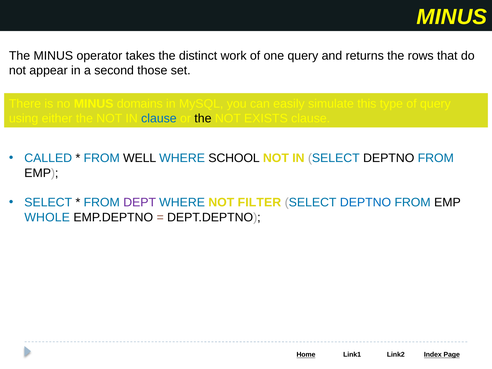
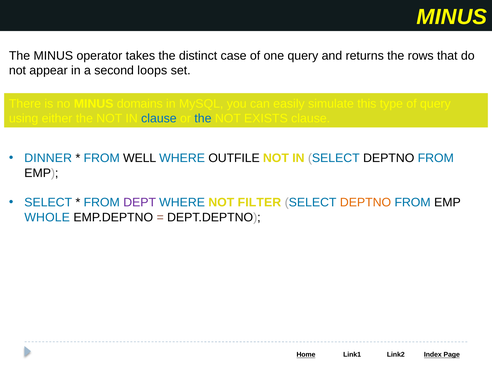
work: work -> case
those: those -> loops
the at (203, 119) colour: black -> blue
CALLED: CALLED -> DINNER
SCHOOL: SCHOOL -> OUTFILE
DEPTNO at (366, 203) colour: blue -> orange
